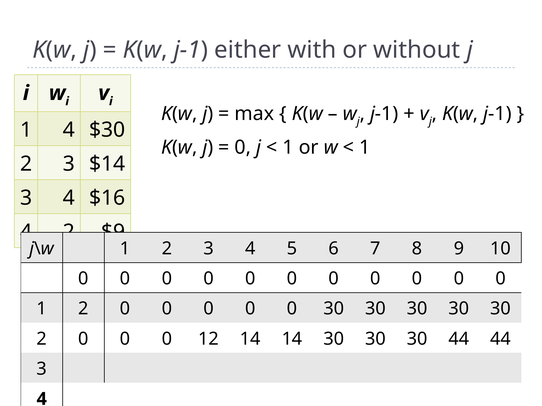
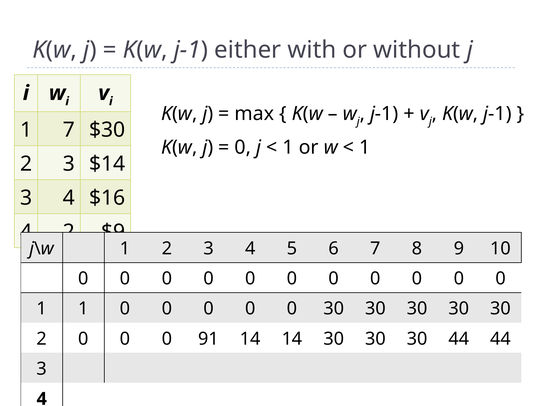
1 4: 4 -> 7
2 at (83, 309): 2 -> 1
12: 12 -> 91
